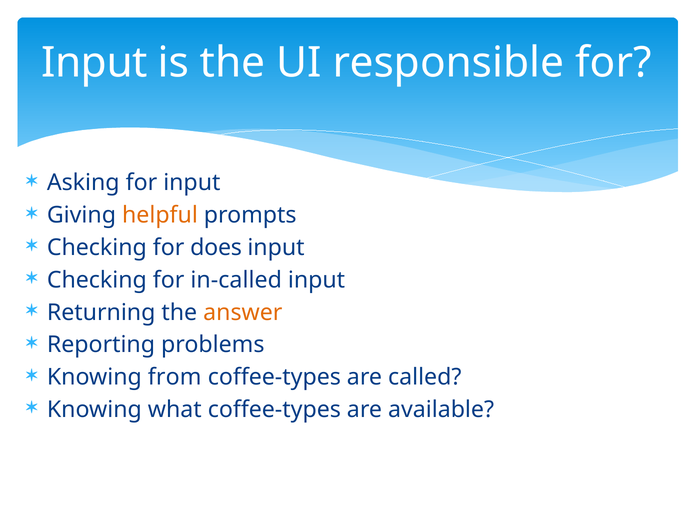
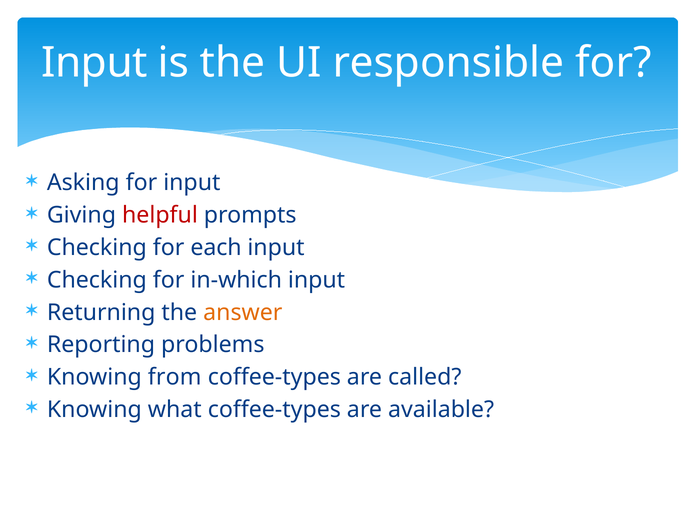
helpful colour: orange -> red
does: does -> each
in-called: in-called -> in-which
